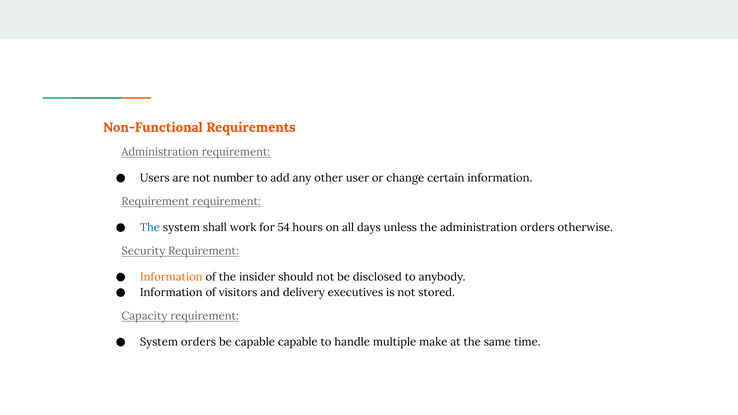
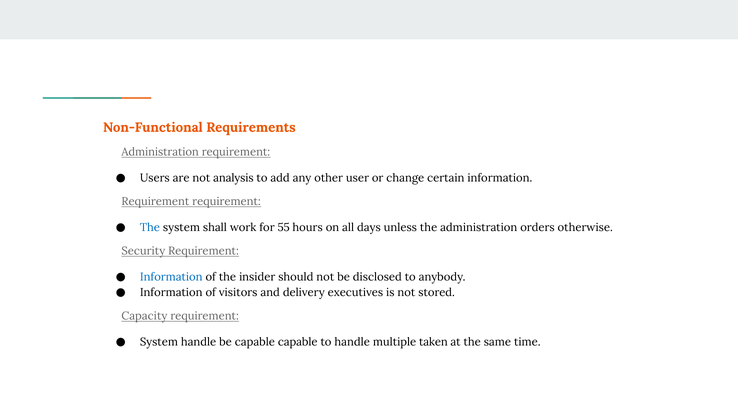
number: number -> analysis
54: 54 -> 55
Information at (171, 277) colour: orange -> blue
System orders: orders -> handle
make: make -> taken
